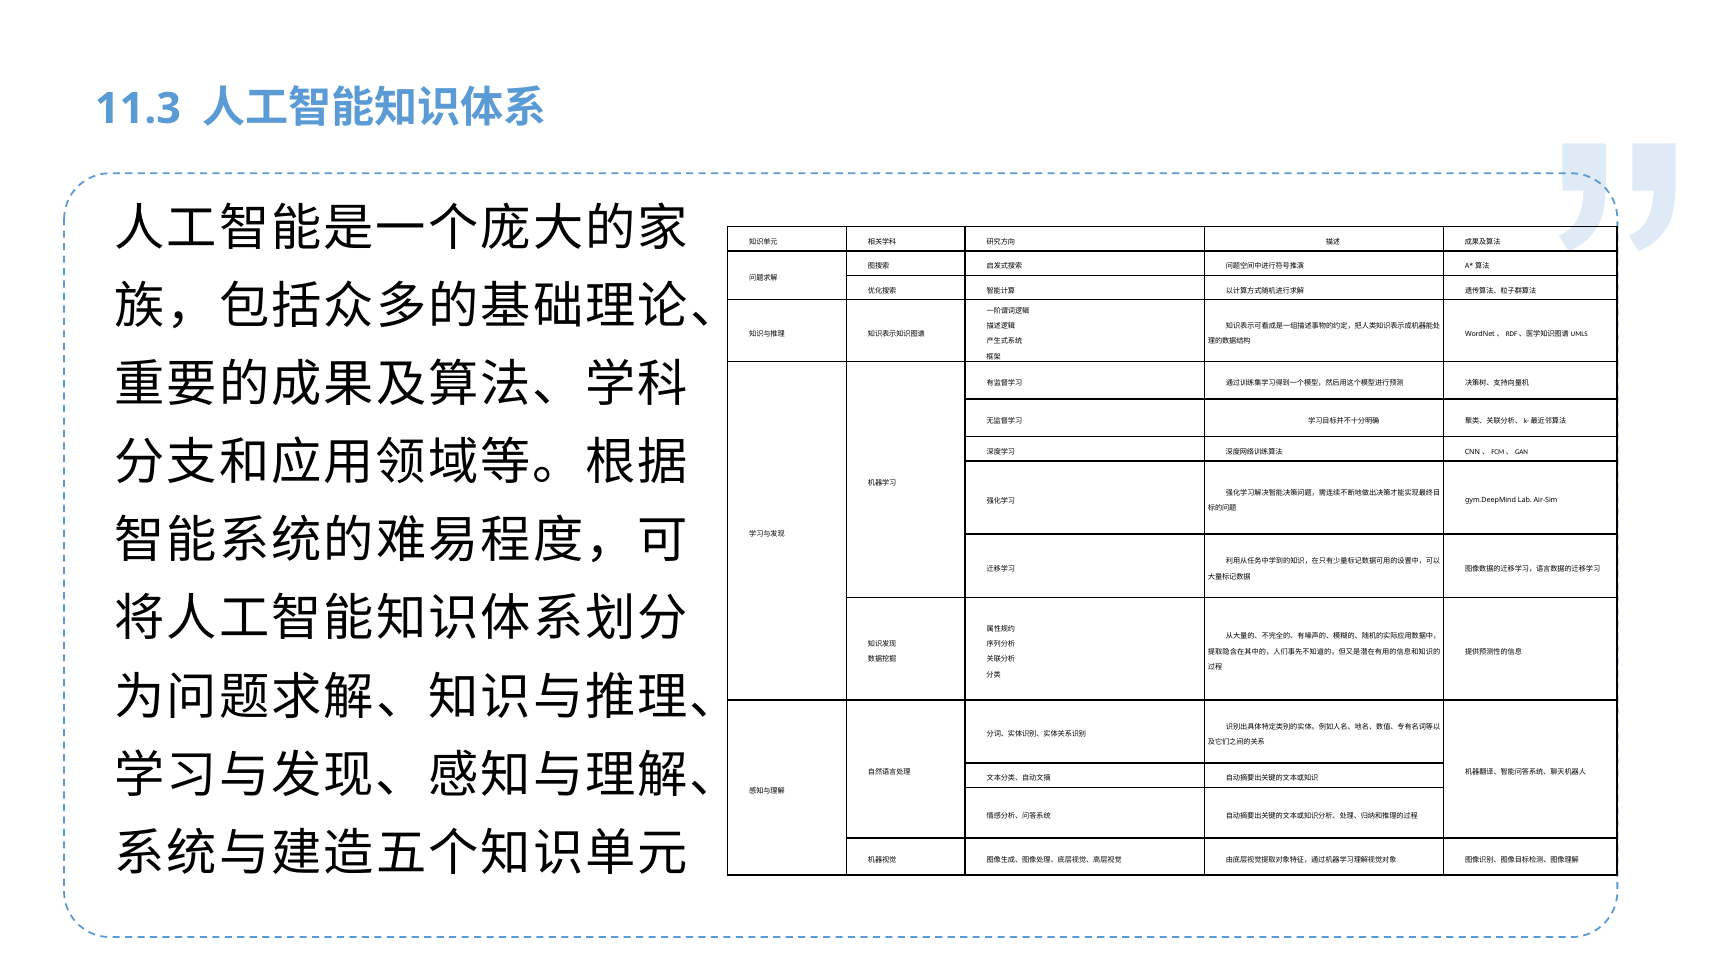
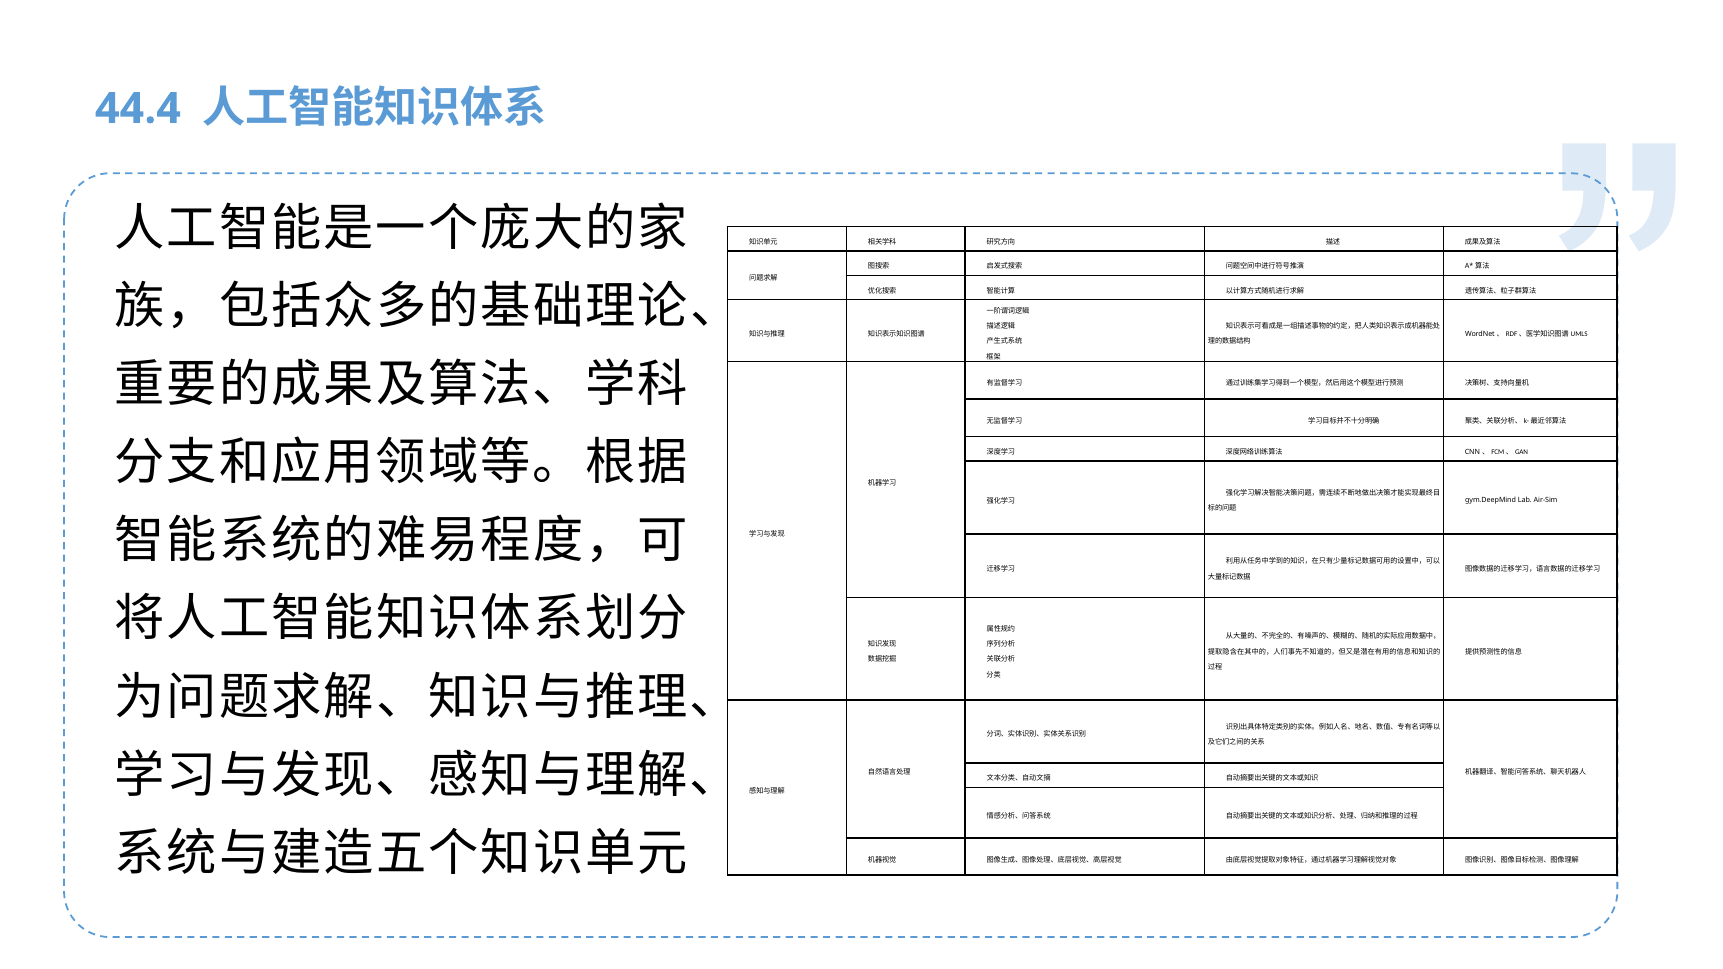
11.3: 11.3 -> 44.4
